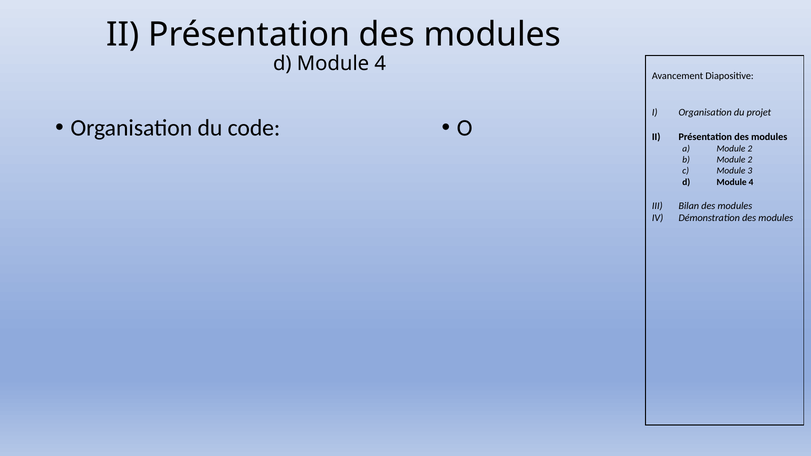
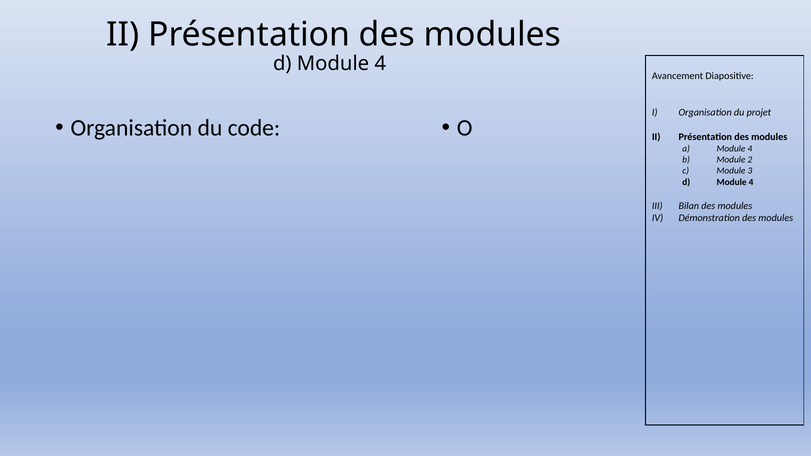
2 at (750, 149): 2 -> 4
